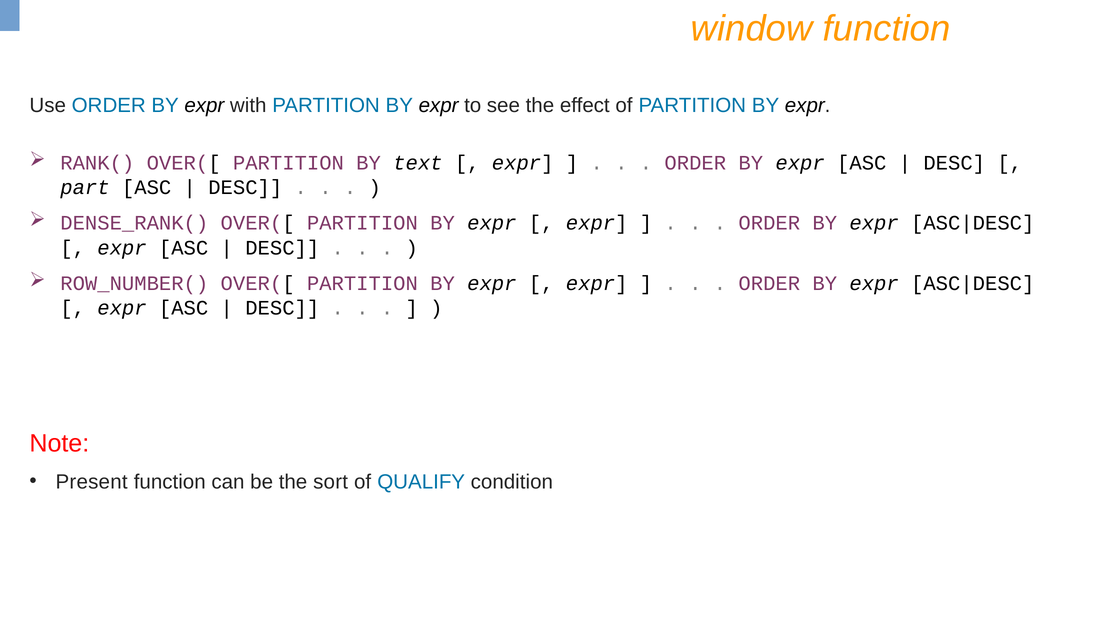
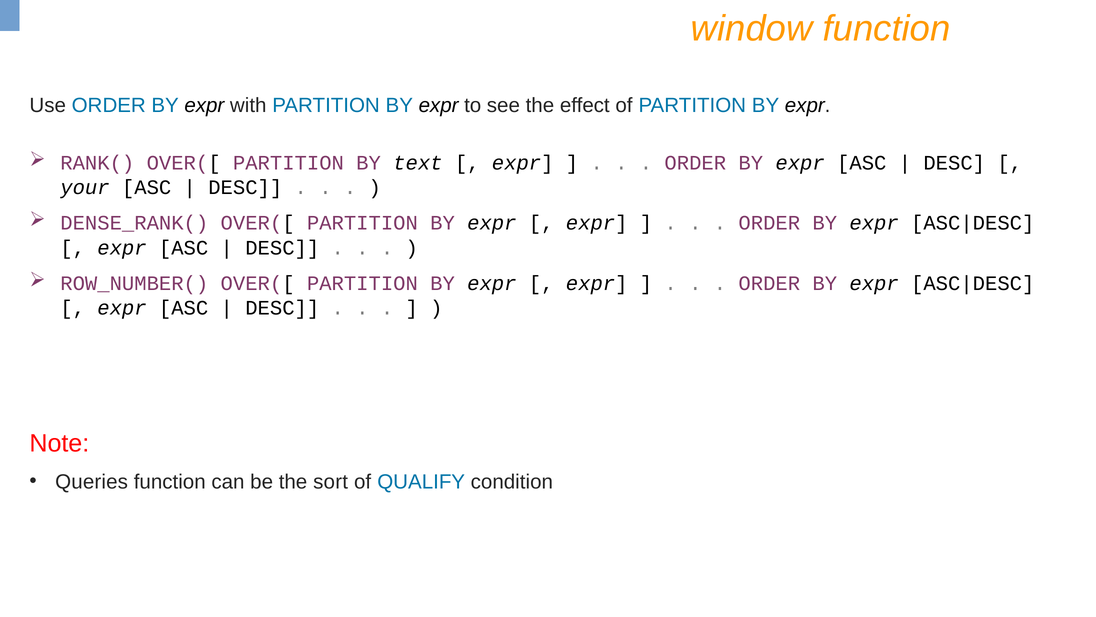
part: part -> your
Present: Present -> Queries
